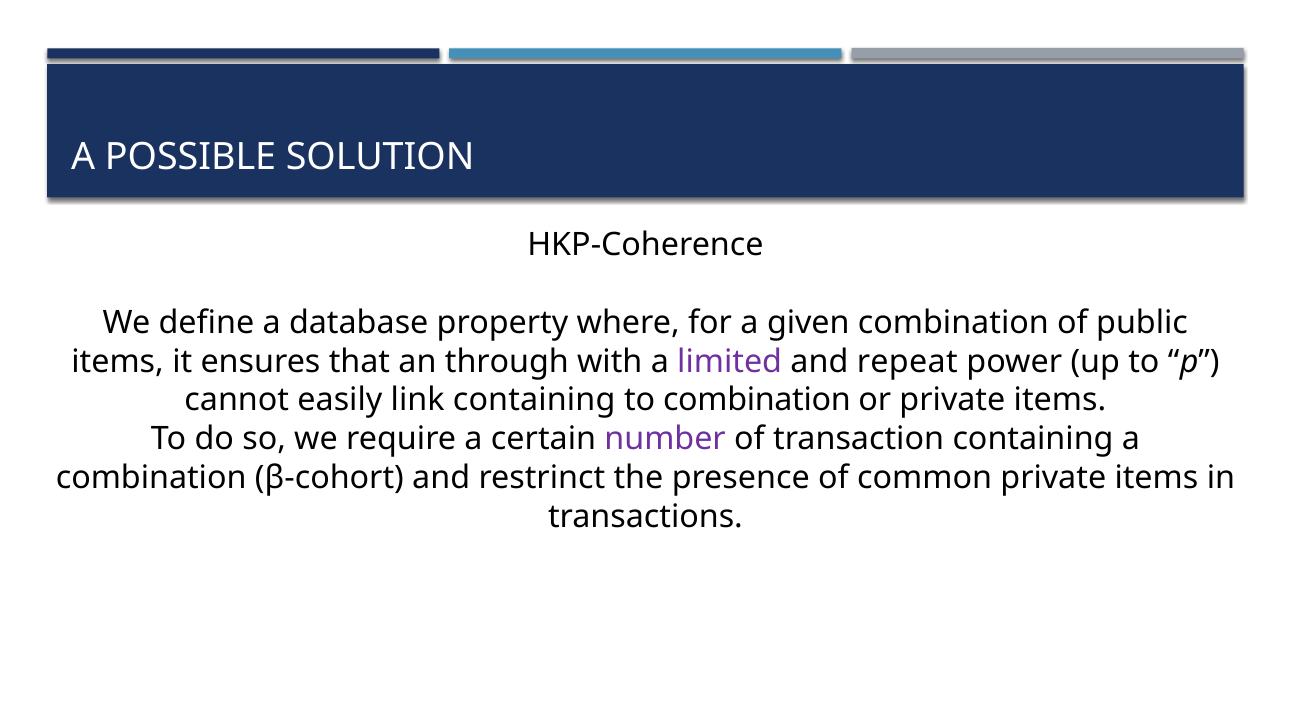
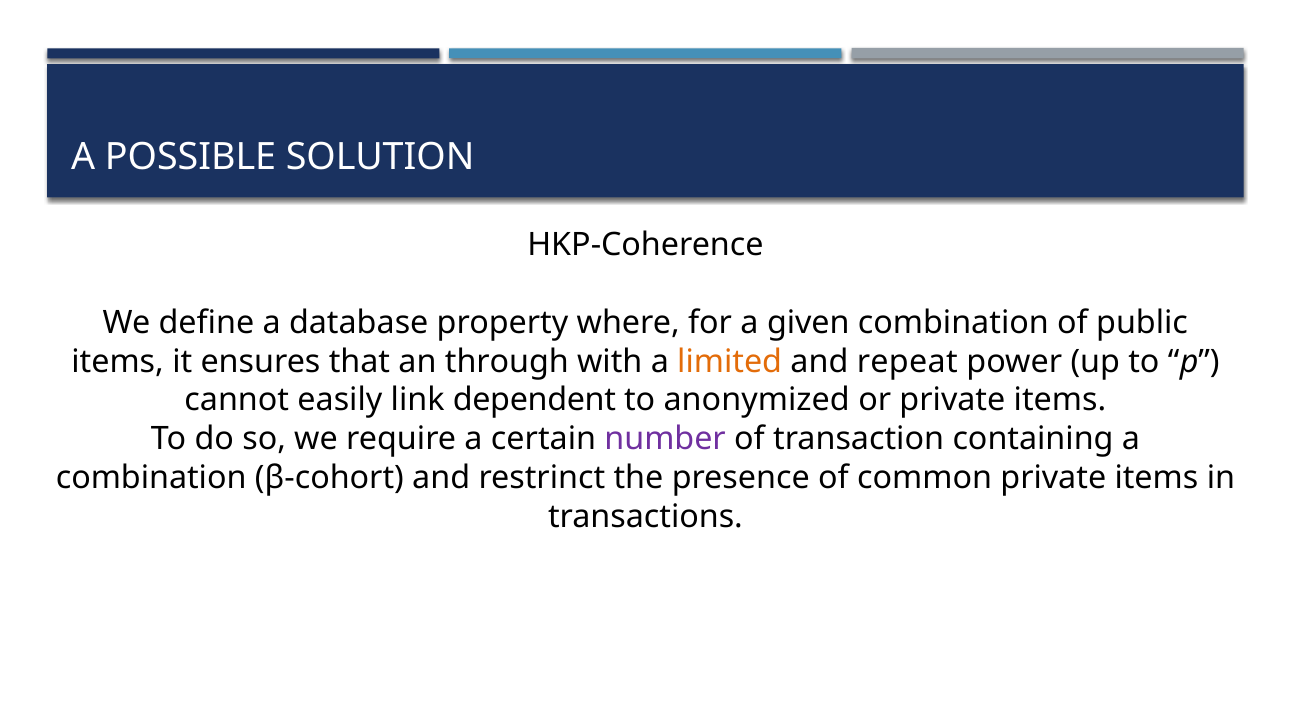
limited colour: purple -> orange
link containing: containing -> dependent
to combination: combination -> anonymized
